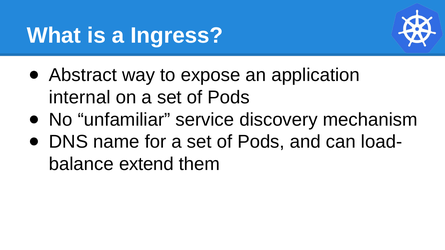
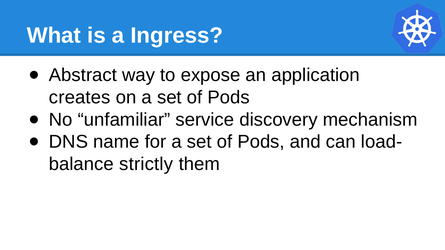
internal: internal -> creates
extend: extend -> strictly
